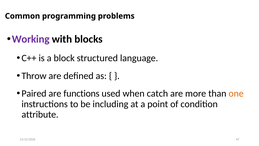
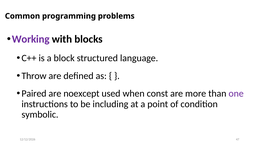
functions: functions -> noexcept
catch: catch -> const
one colour: orange -> purple
attribute: attribute -> symbolic
